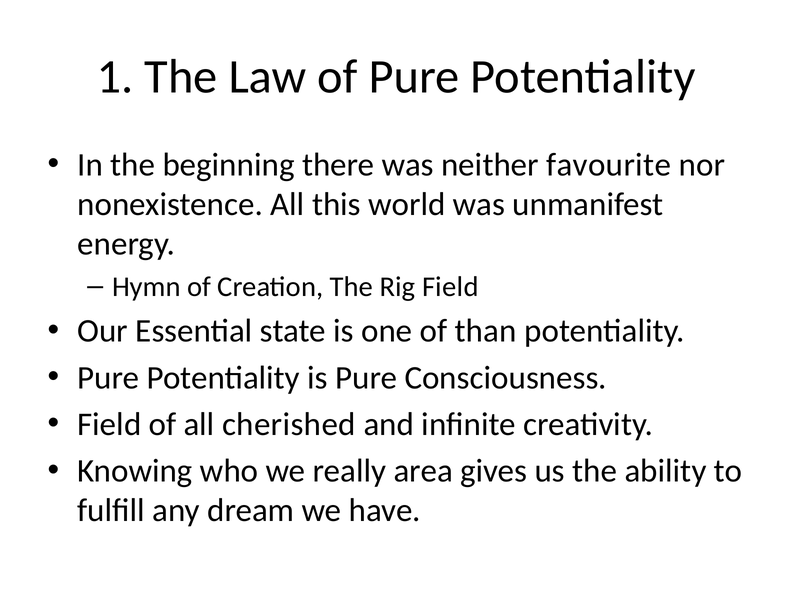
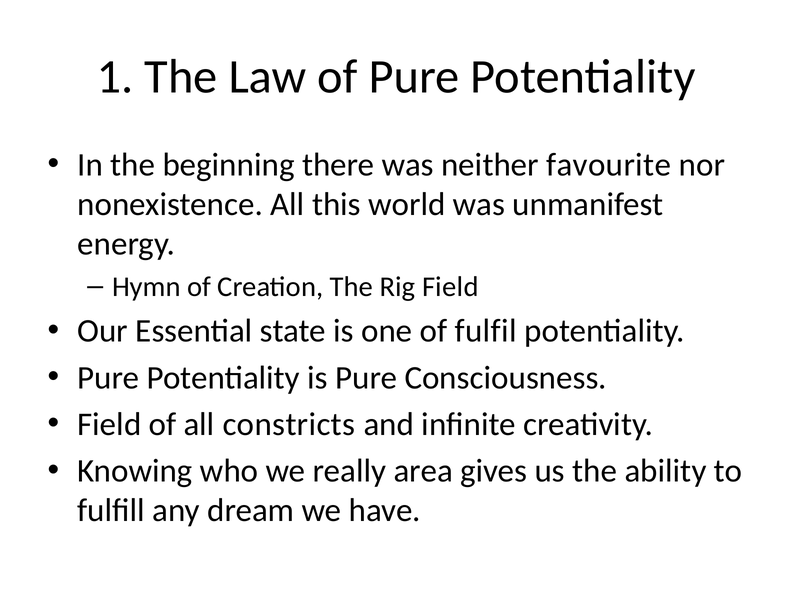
than: than -> fulfil
cherished: cherished -> constricts
